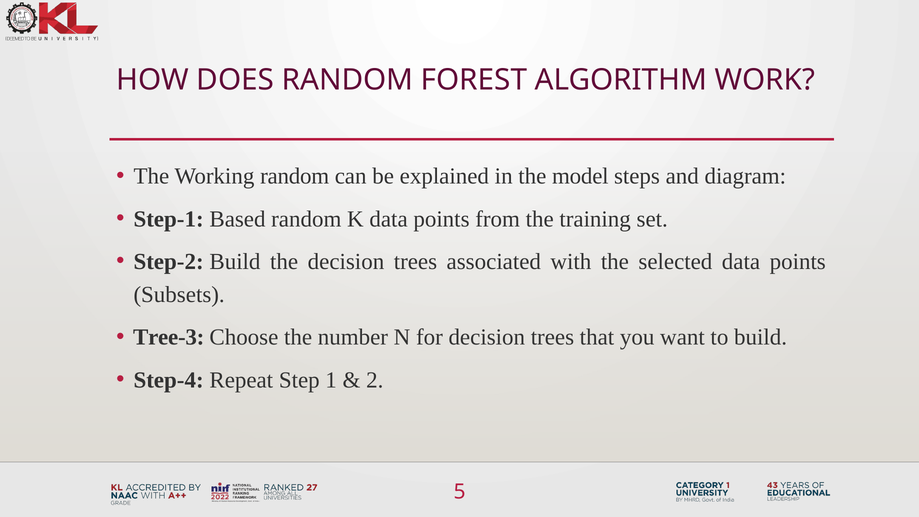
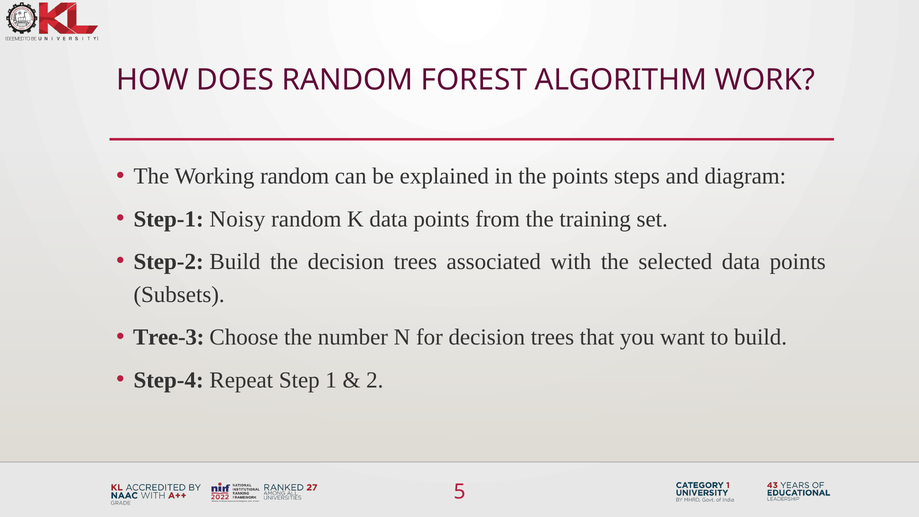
the model: model -> points
Based: Based -> Noisy
